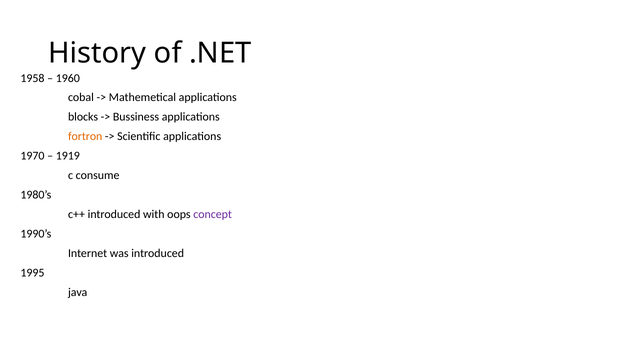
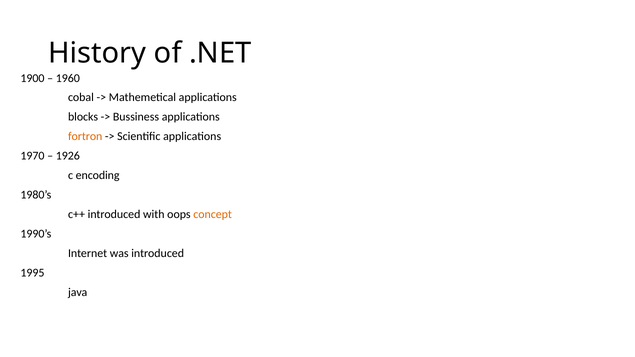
1958: 1958 -> 1900
1919: 1919 -> 1926
consume: consume -> encoding
concept colour: purple -> orange
